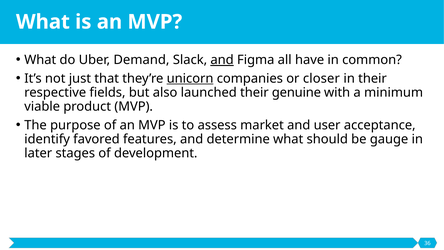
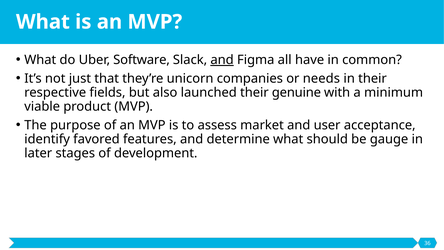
Demand: Demand -> Software
unicorn underline: present -> none
closer: closer -> needs
